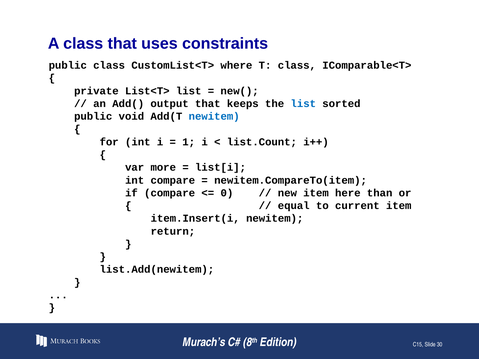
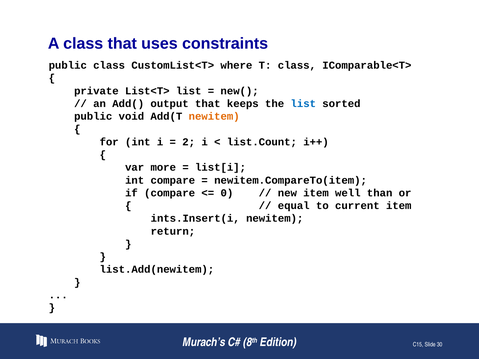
newitem at (214, 116) colour: blue -> orange
1: 1 -> 2
here: here -> well
item.Insert(i: item.Insert(i -> ints.Insert(i
